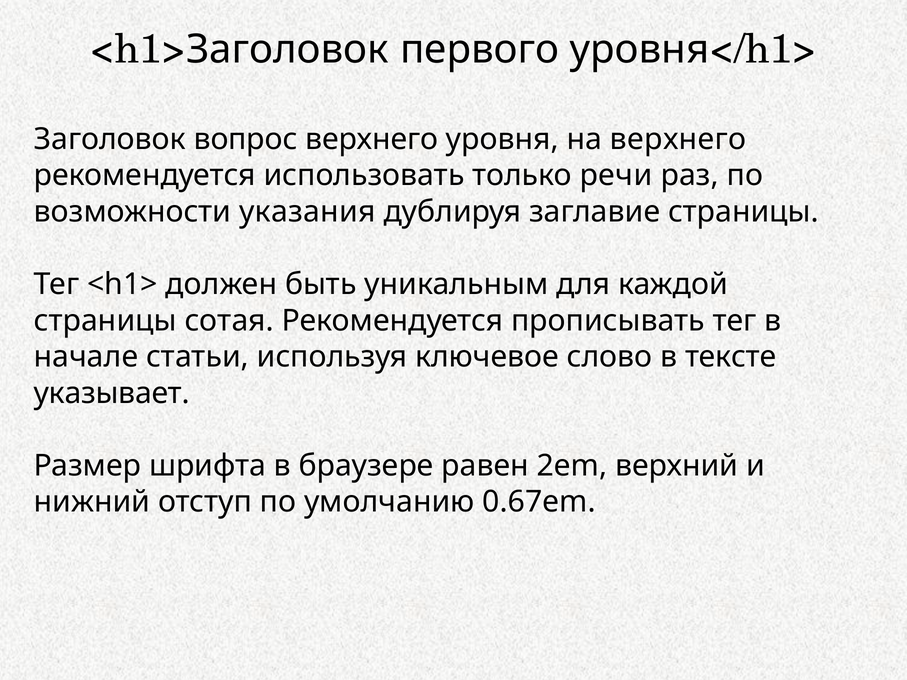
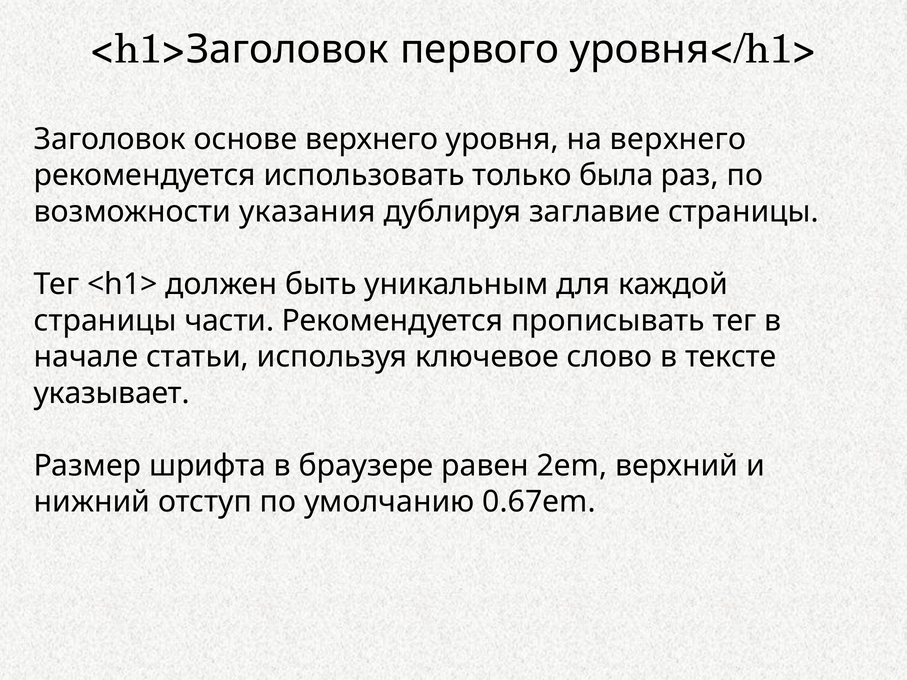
вопрос: вопрос -> основе
речи: речи -> была
сотая: сотая -> части
